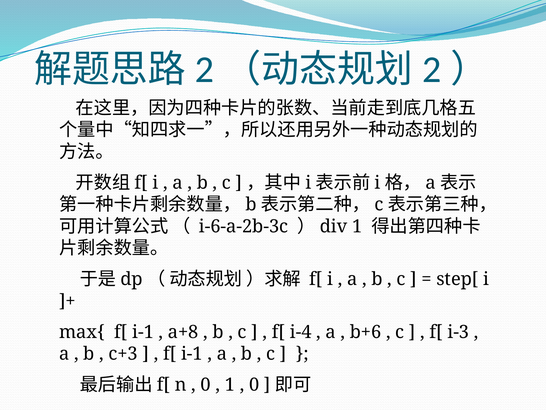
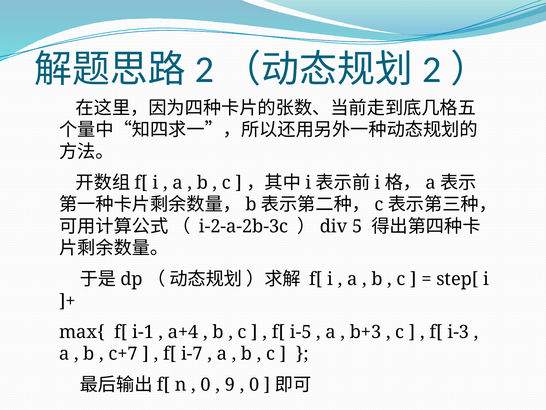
i-6-a-2b-3c: i-6-a-2b-3c -> i-2-a-2b-3c
1 at (357, 226): 1 -> 5
a+8: a+8 -> a+4
i-4: i-4 -> i-5
b+6: b+6 -> b+3
c+3: c+3 -> c+7
i-1 at (192, 354): i-1 -> i-7
1 at (230, 384): 1 -> 9
